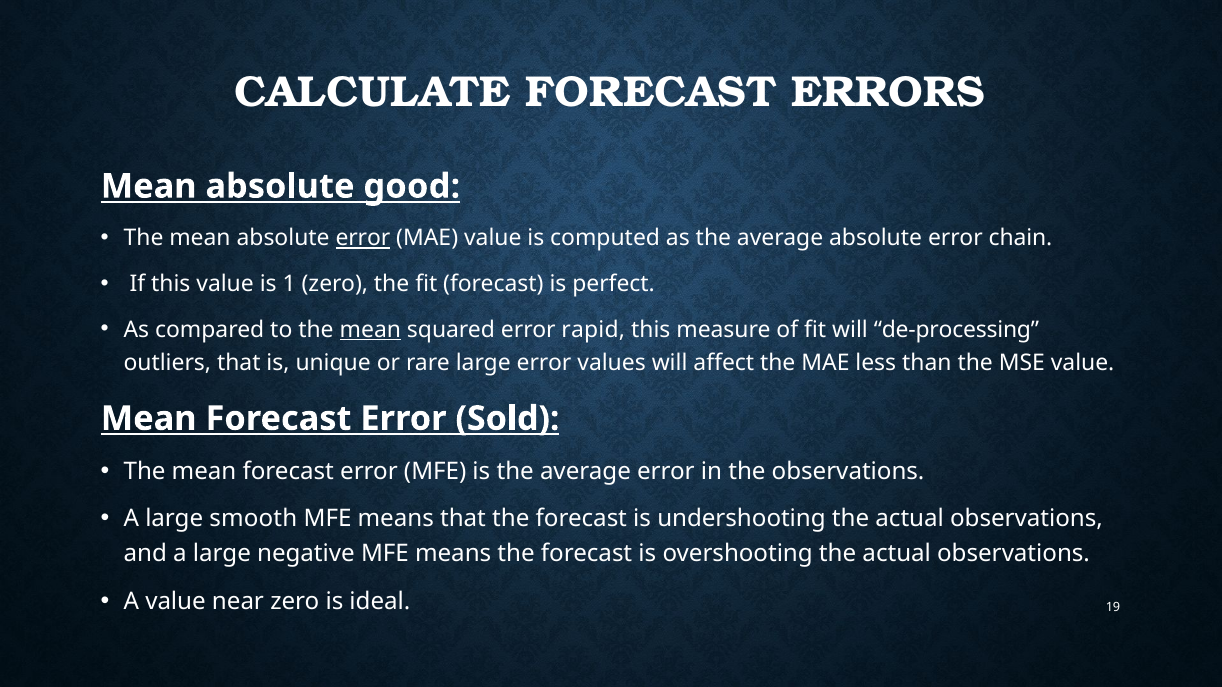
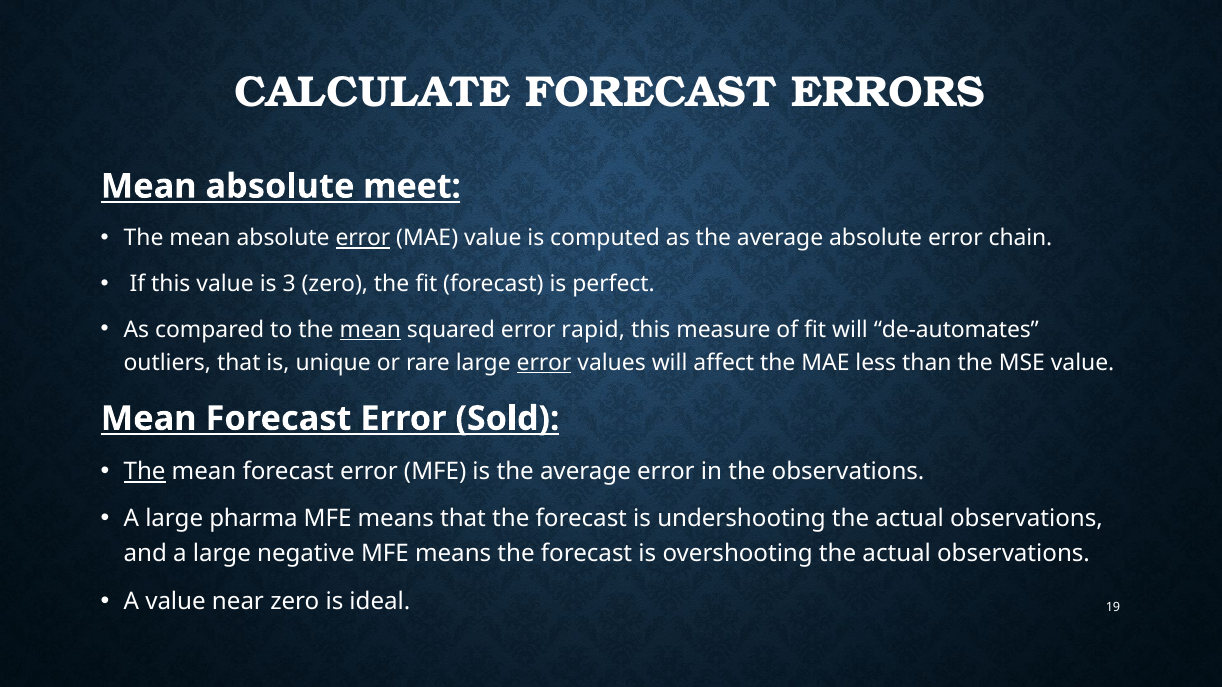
good: good -> meet
1: 1 -> 3
de-processing: de-processing -> de-automates
error at (544, 363) underline: none -> present
The at (145, 472) underline: none -> present
smooth: smooth -> pharma
